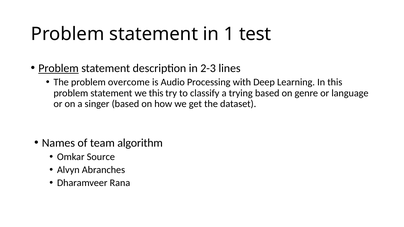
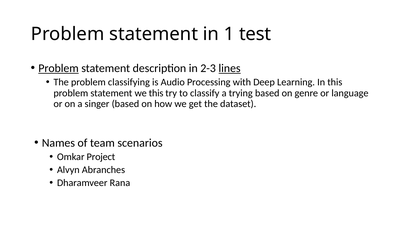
lines underline: none -> present
overcome: overcome -> classifying
algorithm: algorithm -> scenarios
Source: Source -> Project
